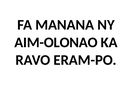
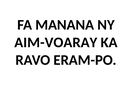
AIM-OLONAO: AIM-OLONAO -> AIM-VOARAY
